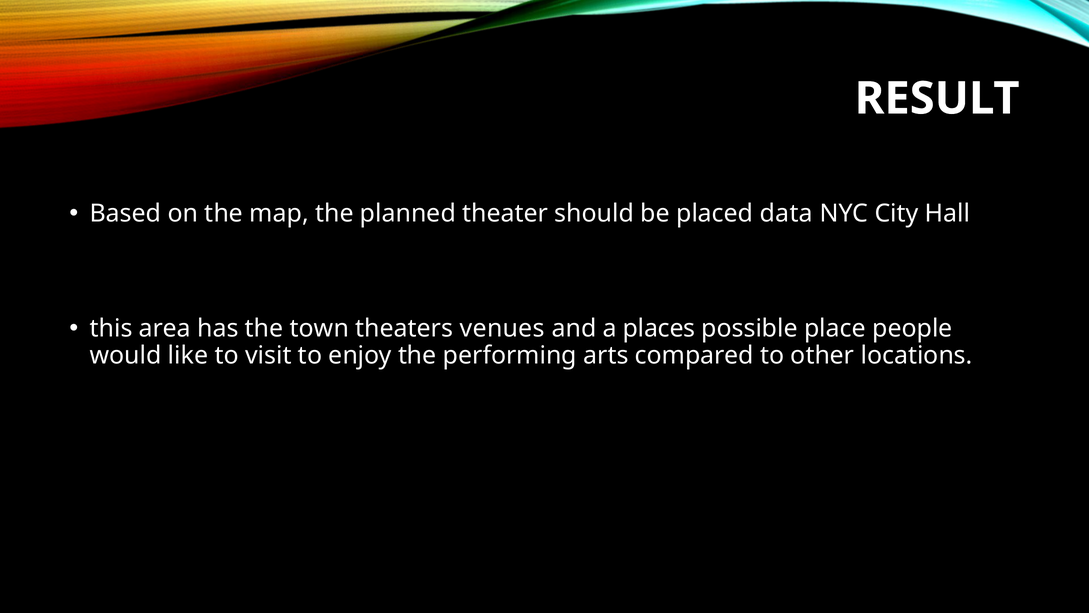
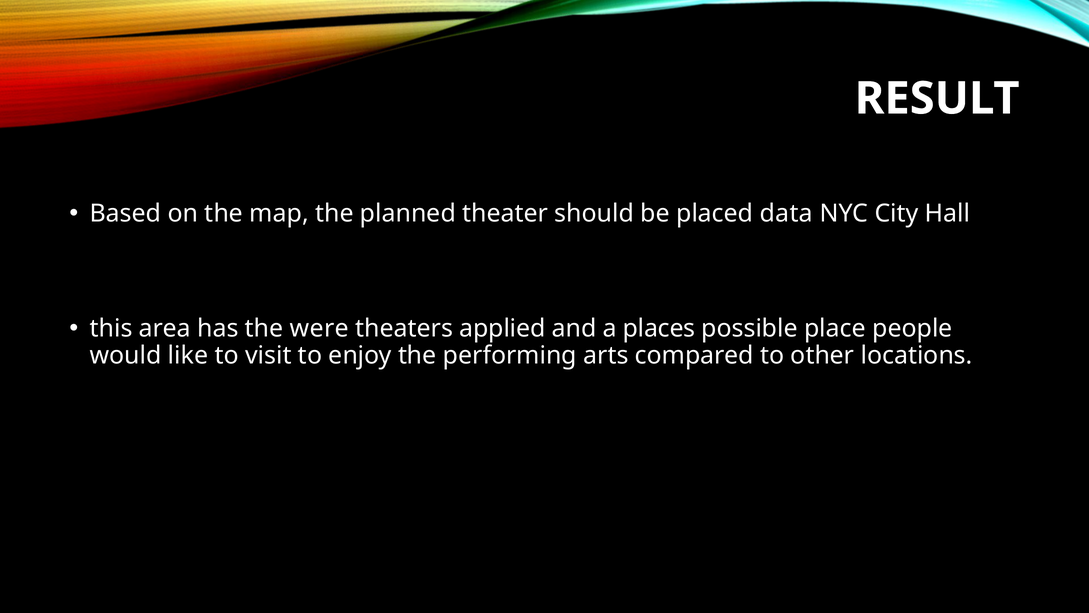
town: town -> were
venues: venues -> applied
